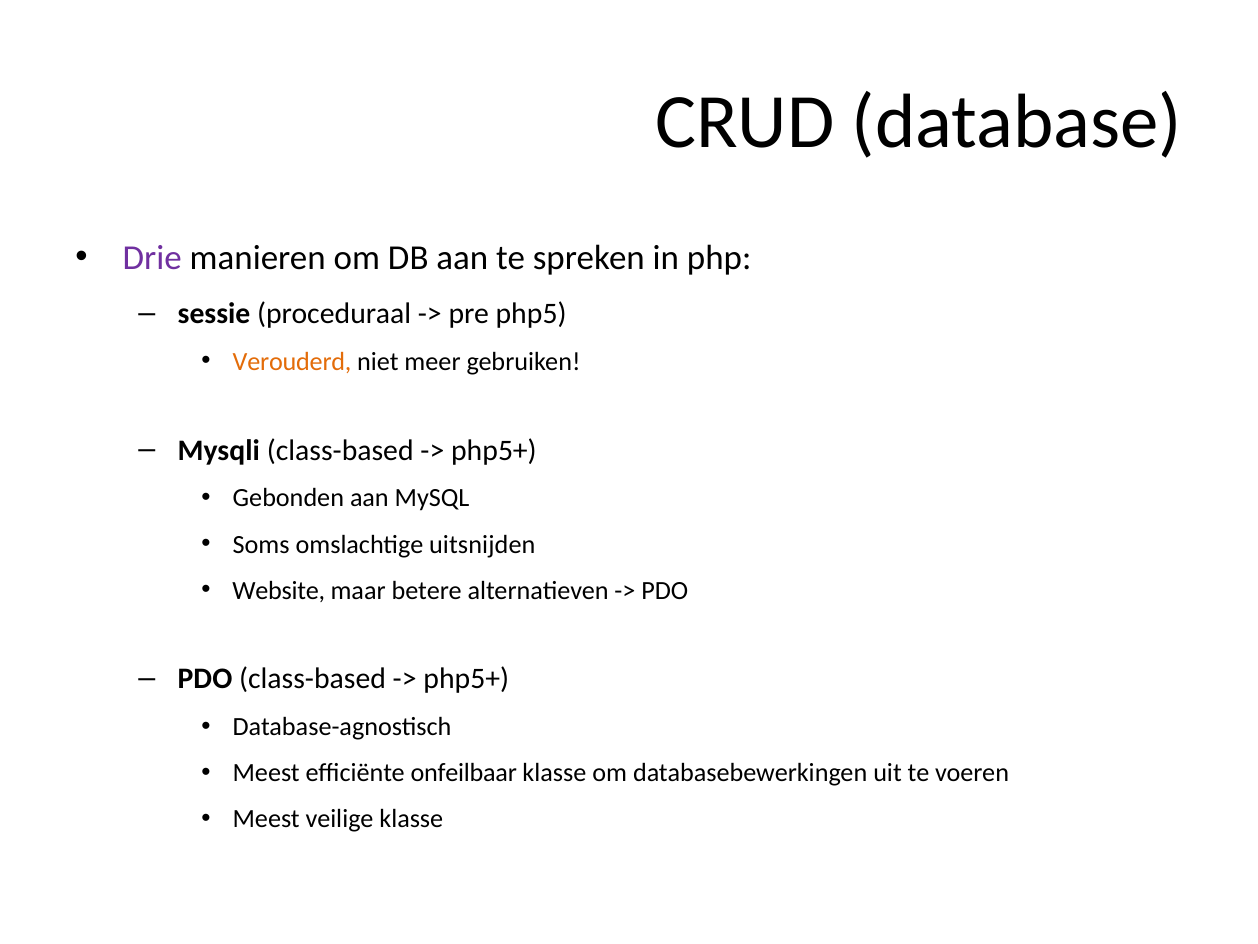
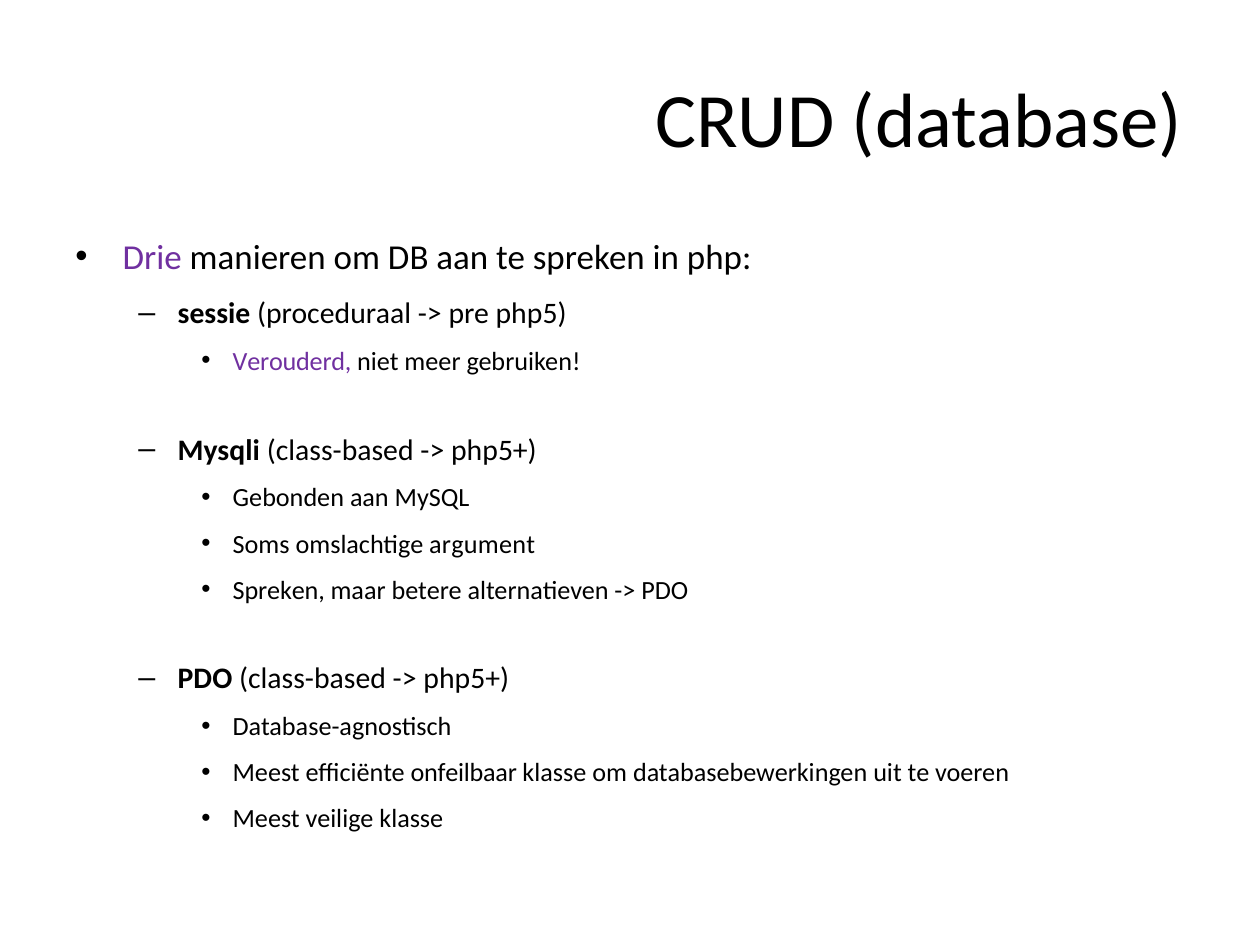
Verouderd colour: orange -> purple
uitsnijden: uitsnijden -> argument
Website at (279, 590): Website -> Spreken
